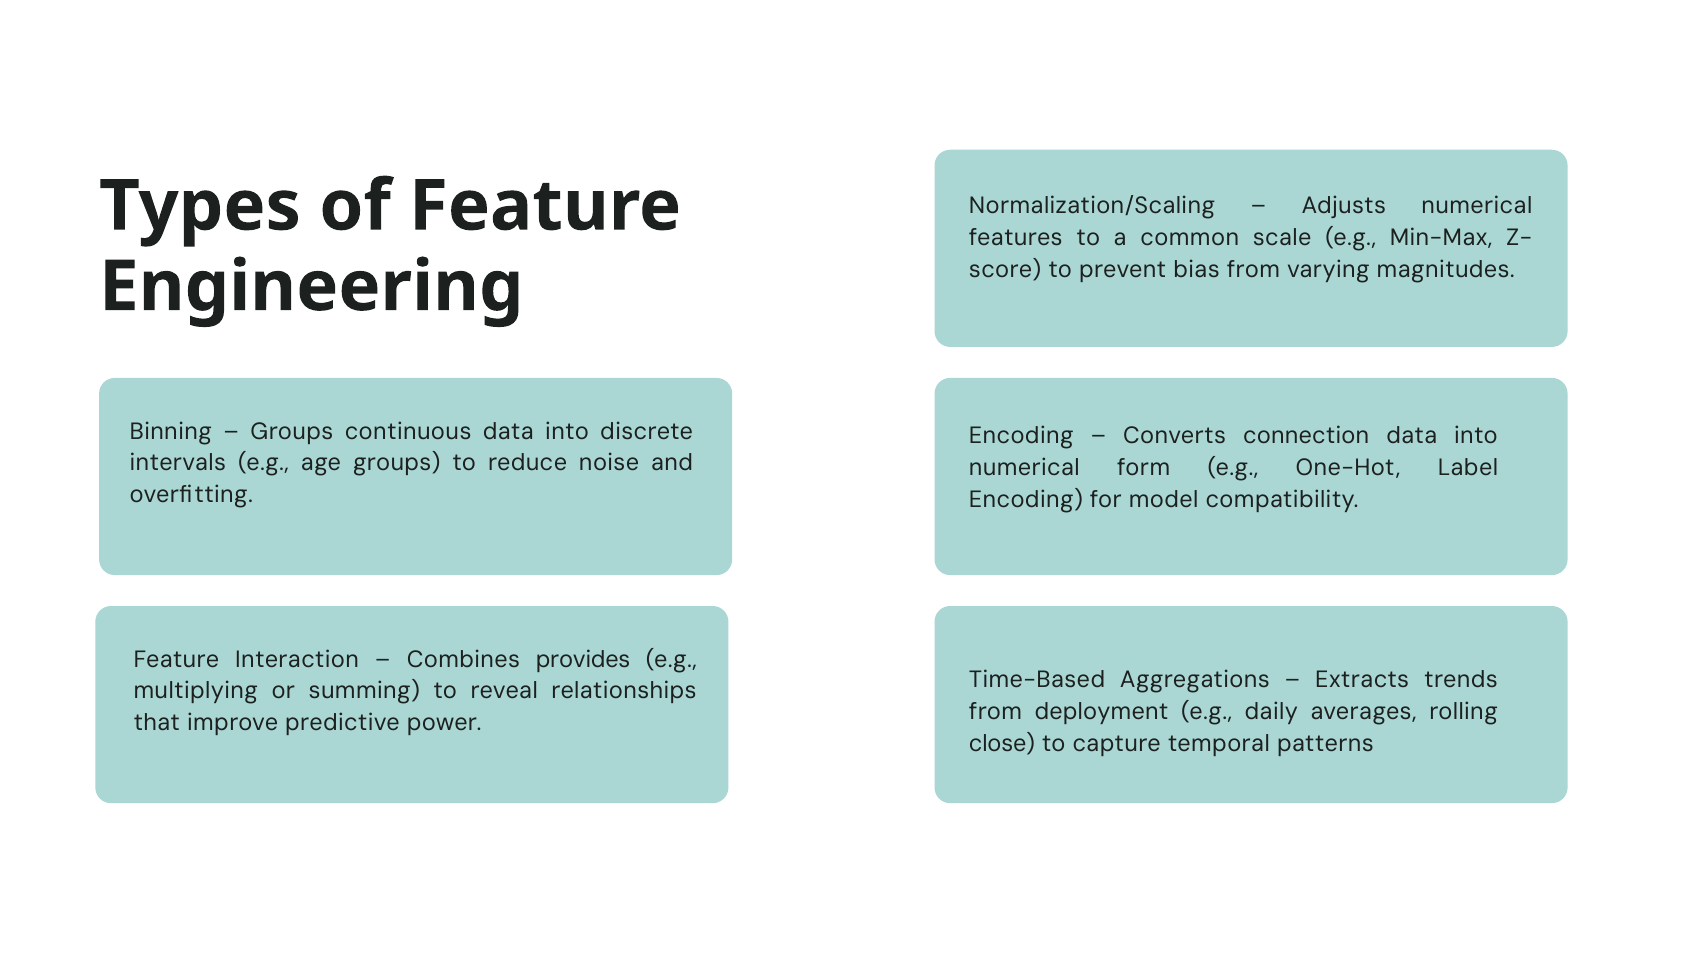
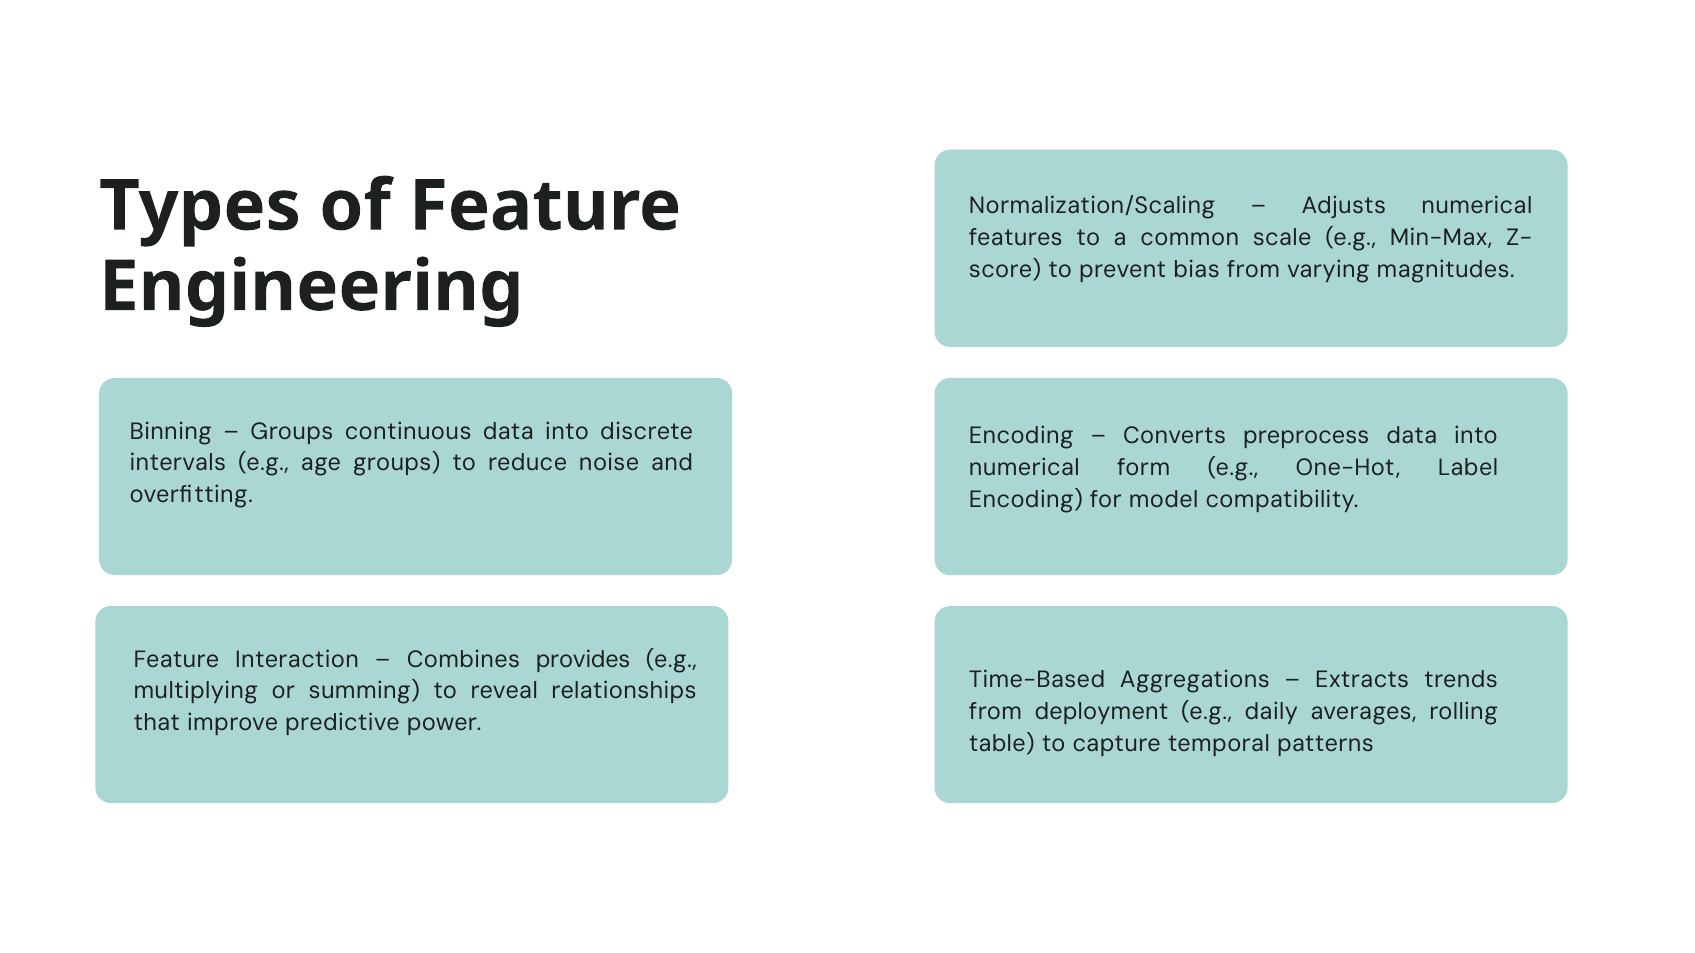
connection: connection -> preprocess
close: close -> table
